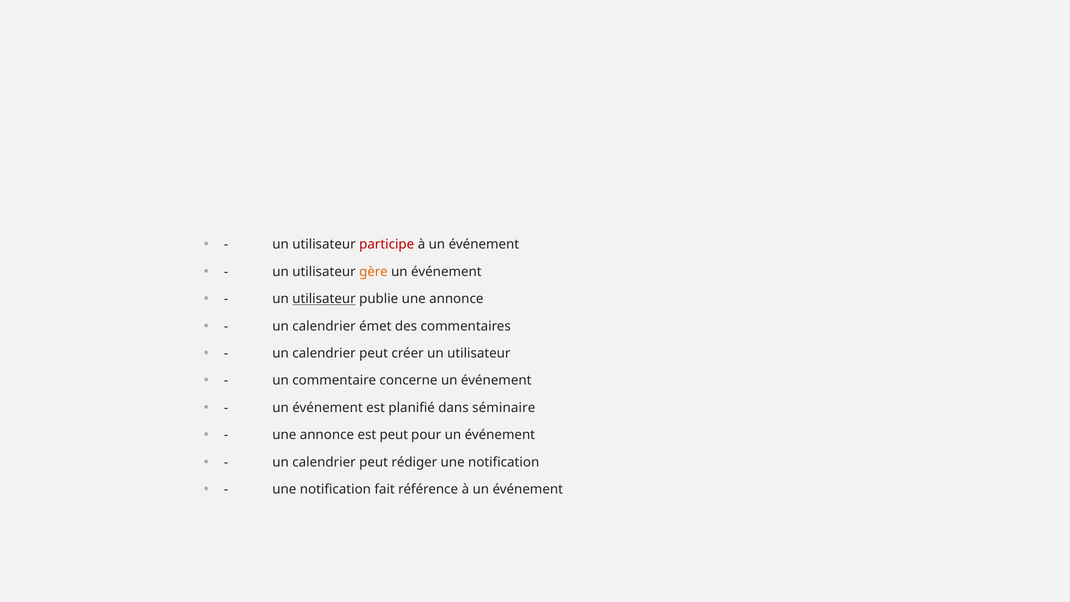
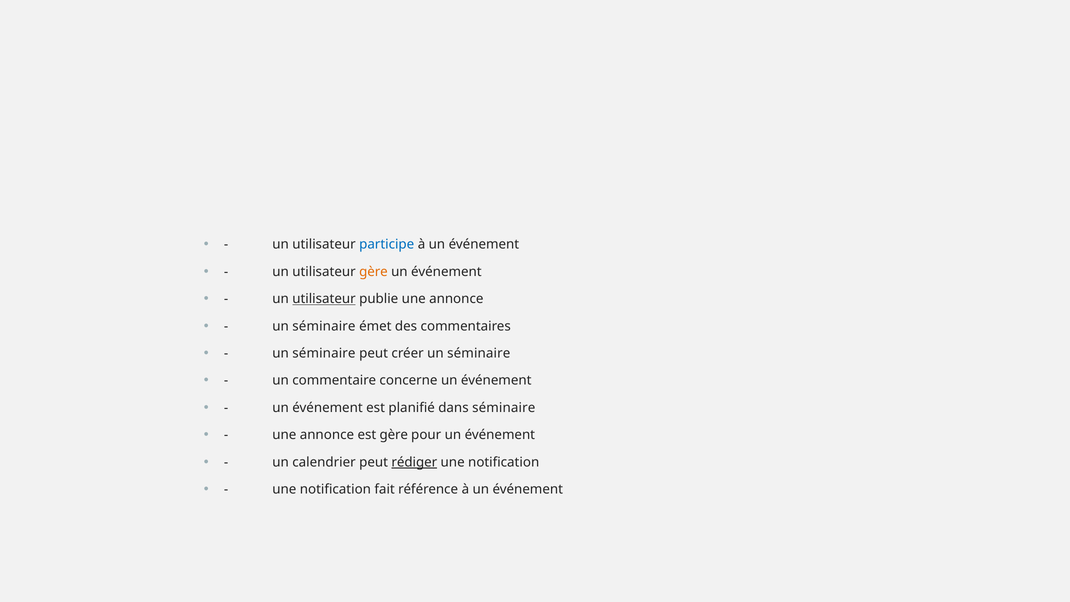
participe colour: red -> blue
calendrier at (324, 326): calendrier -> séminaire
calendrier at (324, 353): calendrier -> séminaire
créer un utilisateur: utilisateur -> séminaire
est peut: peut -> gère
rédiger underline: none -> present
